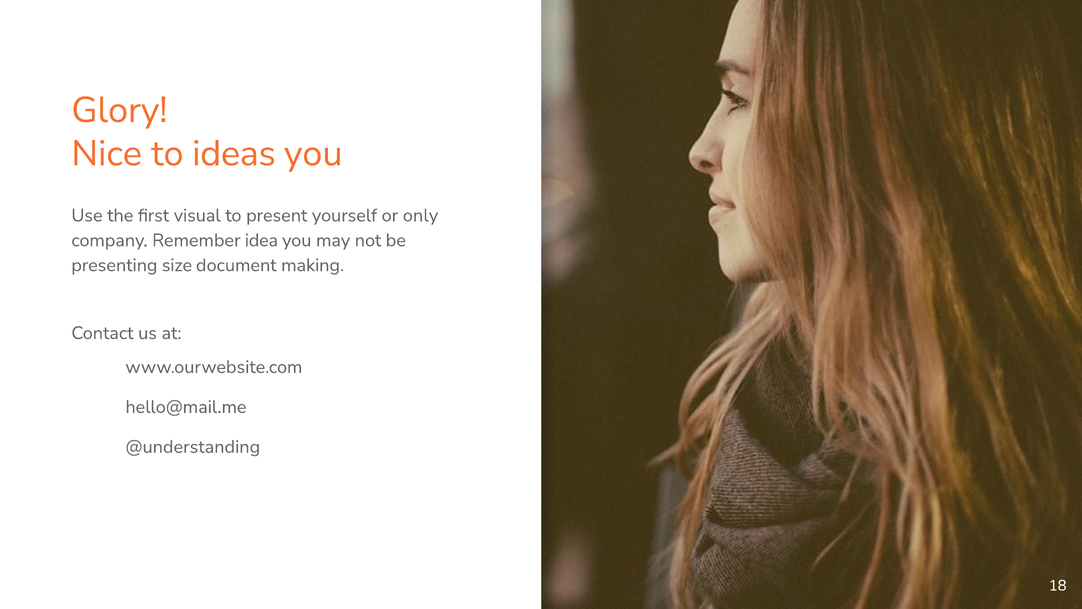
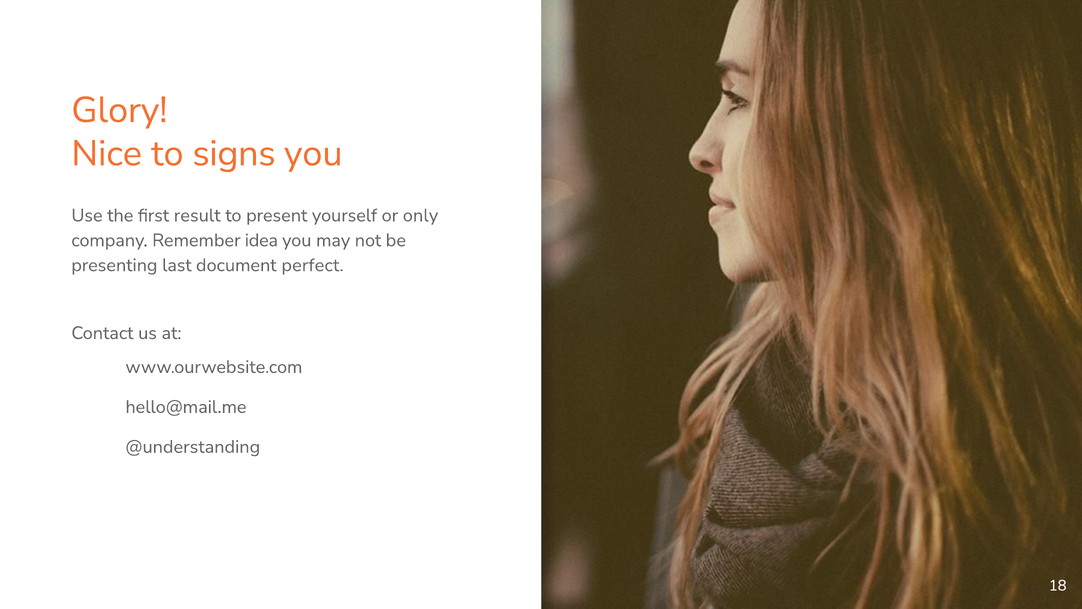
ideas: ideas -> signs
visual: visual -> result
size: size -> last
making: making -> perfect
